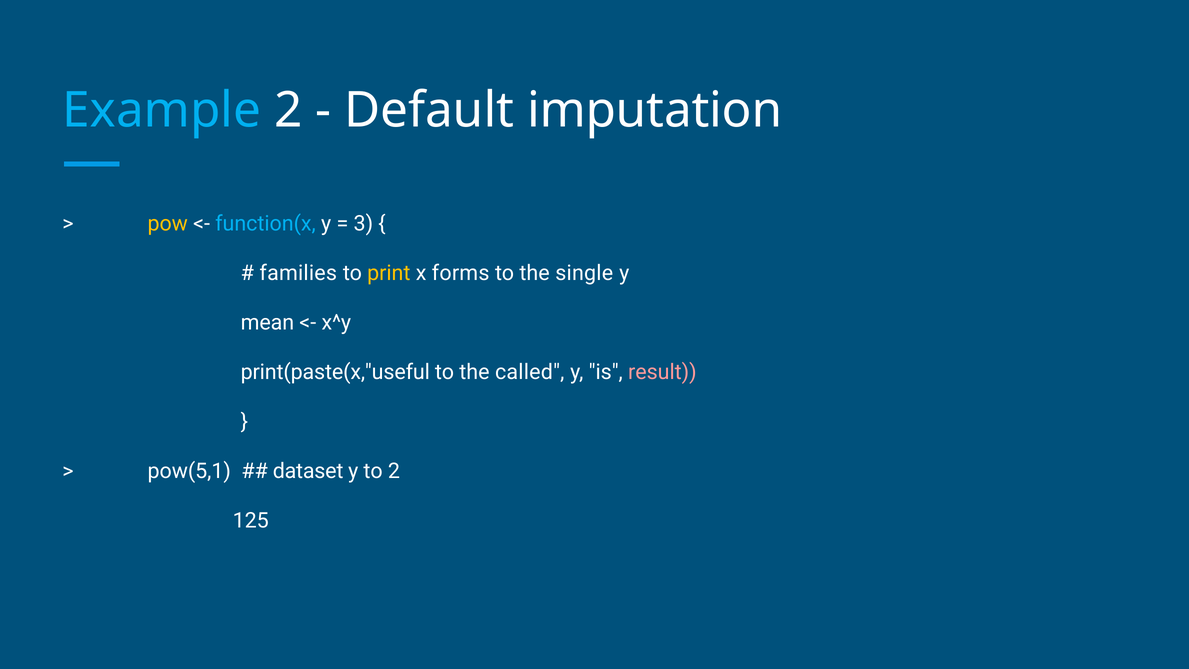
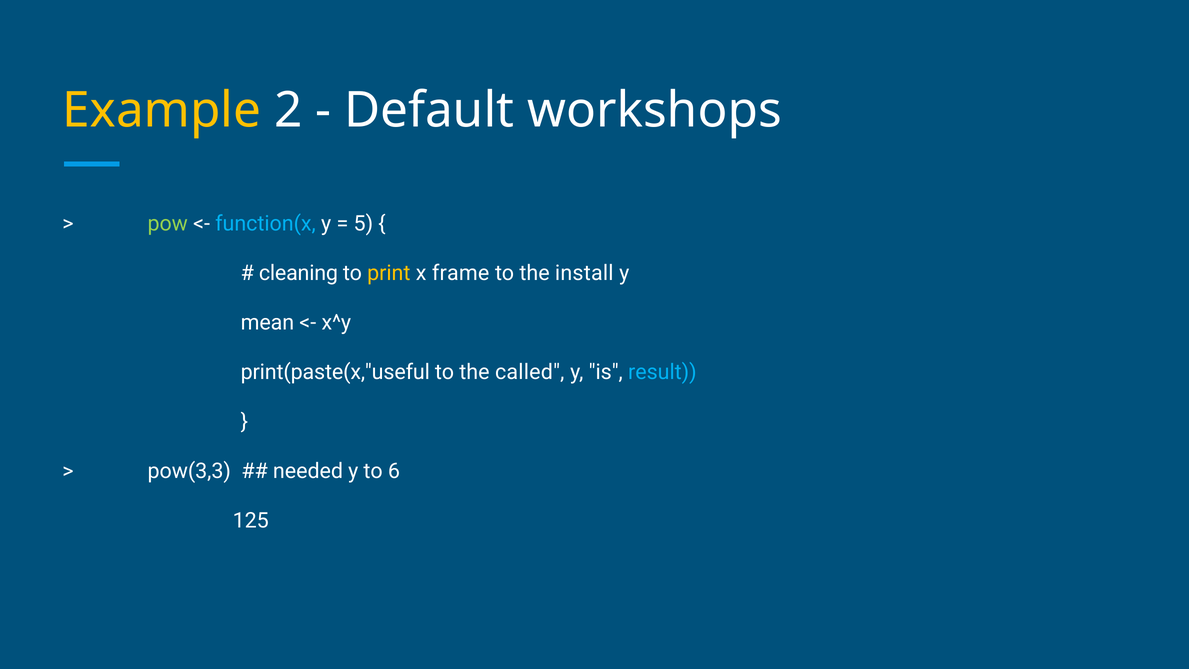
Example colour: light blue -> yellow
imputation: imputation -> workshops
pow colour: yellow -> light green
3: 3 -> 5
families: families -> cleaning
forms: forms -> frame
single: single -> install
result colour: pink -> light blue
pow(5,1: pow(5,1 -> pow(3,3
dataset: dataset -> needed
to 2: 2 -> 6
